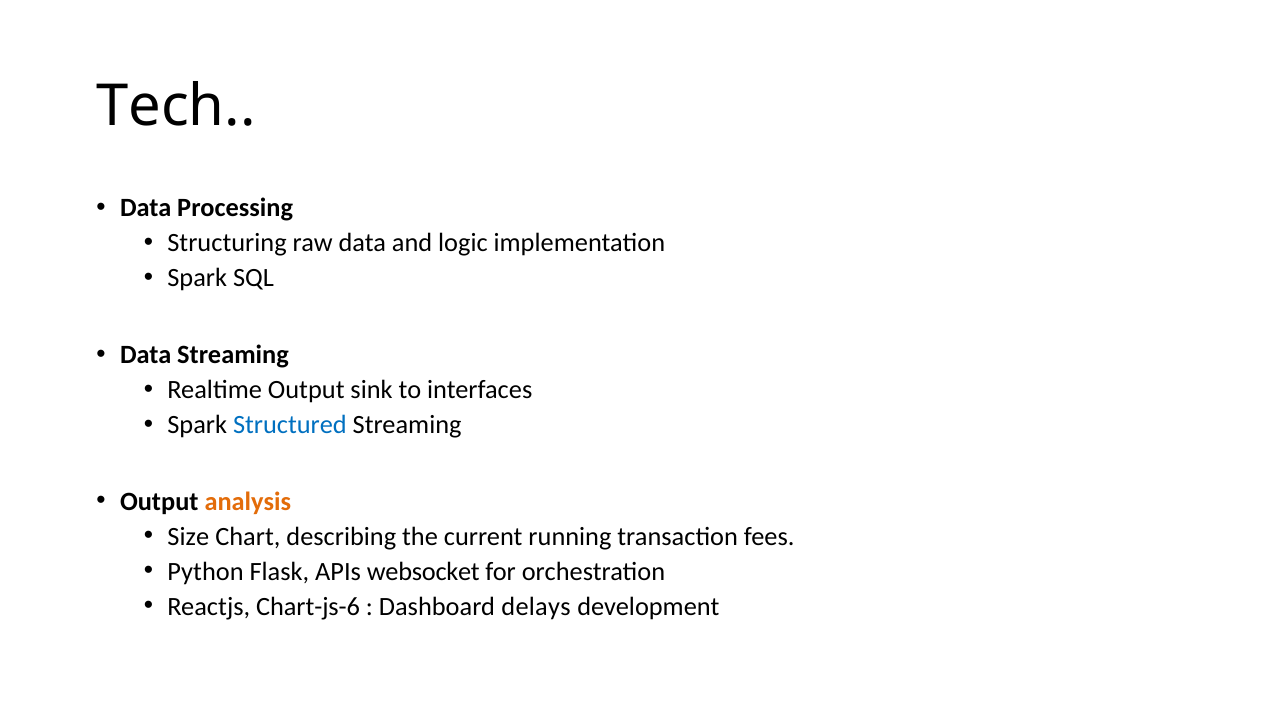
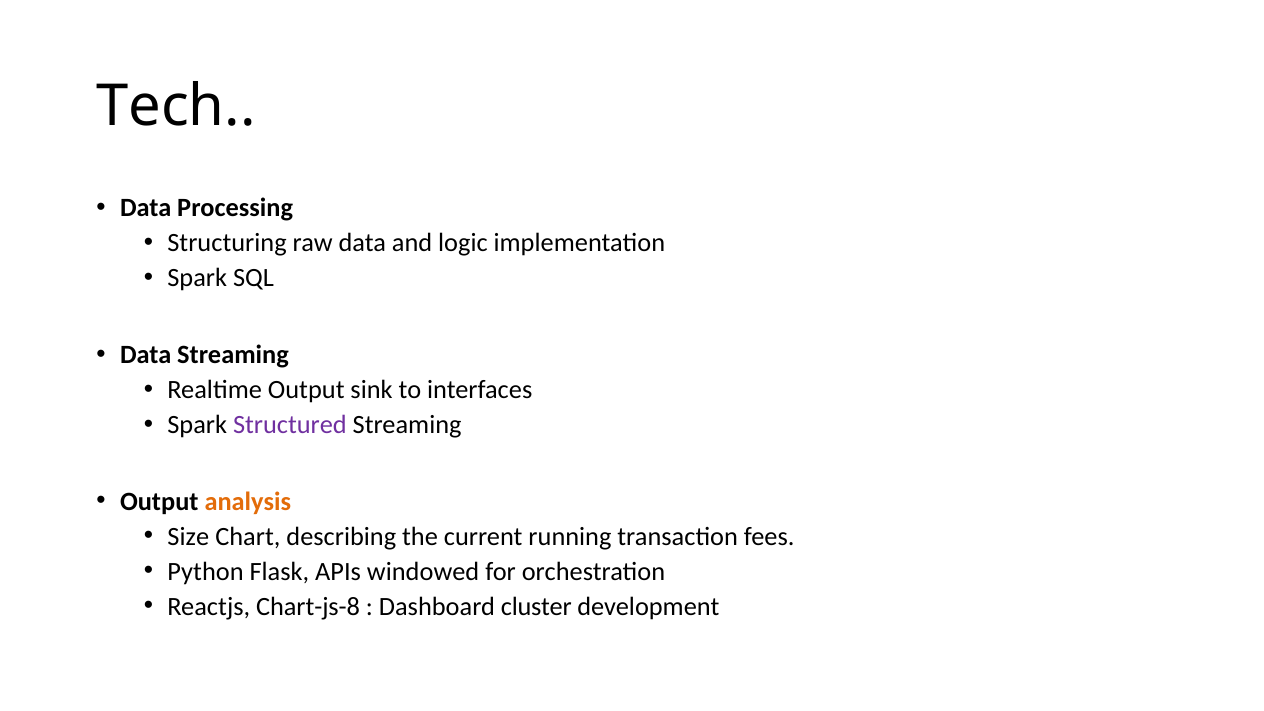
Structured colour: blue -> purple
websocket: websocket -> windowed
Chart-js-6: Chart-js-6 -> Chart-js-8
delays: delays -> cluster
